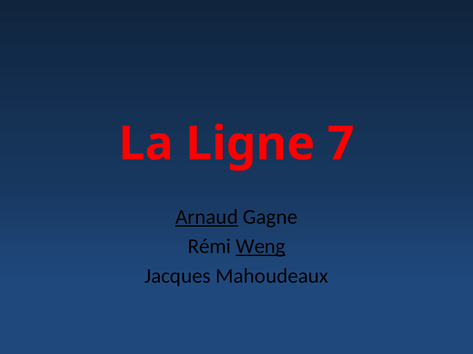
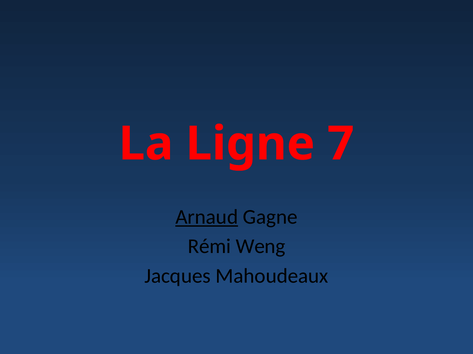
Weng underline: present -> none
